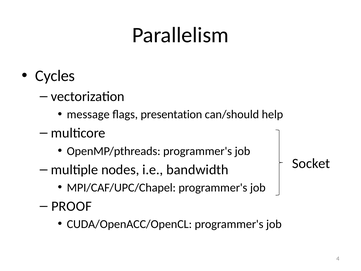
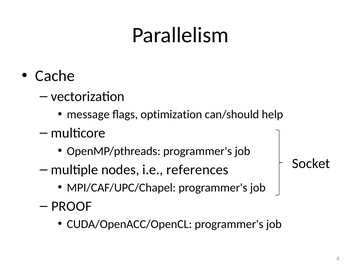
Cycles: Cycles -> Cache
presentation: presentation -> optimization
bandwidth: bandwidth -> references
